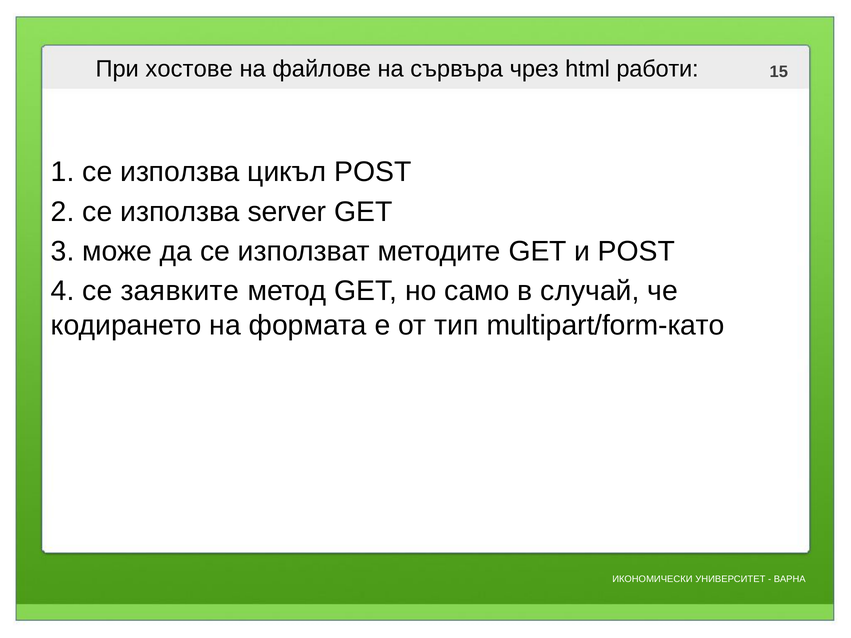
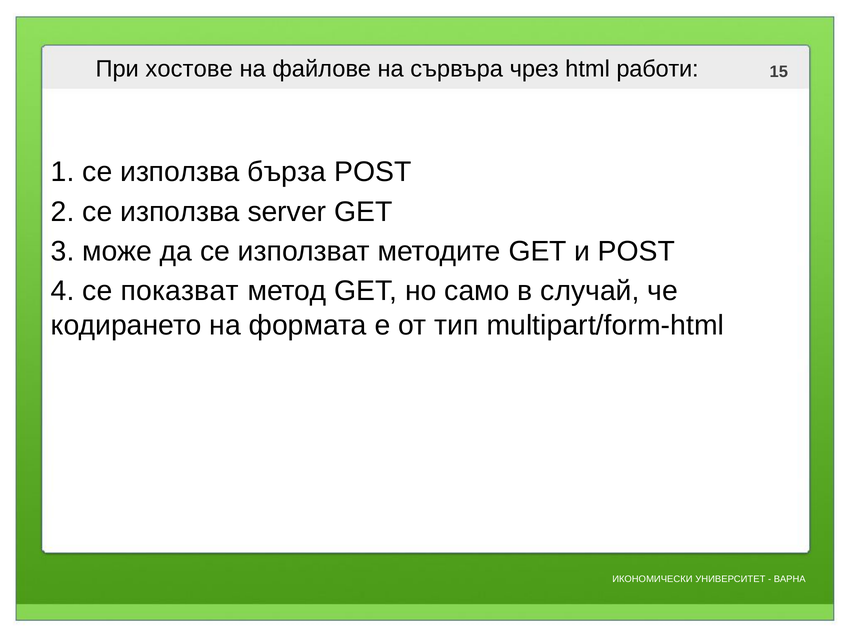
цикъл: цикъл -> бърза
заявките: заявките -> показват
multipart/form-като: multipart/form-като -> multipart/form-html
